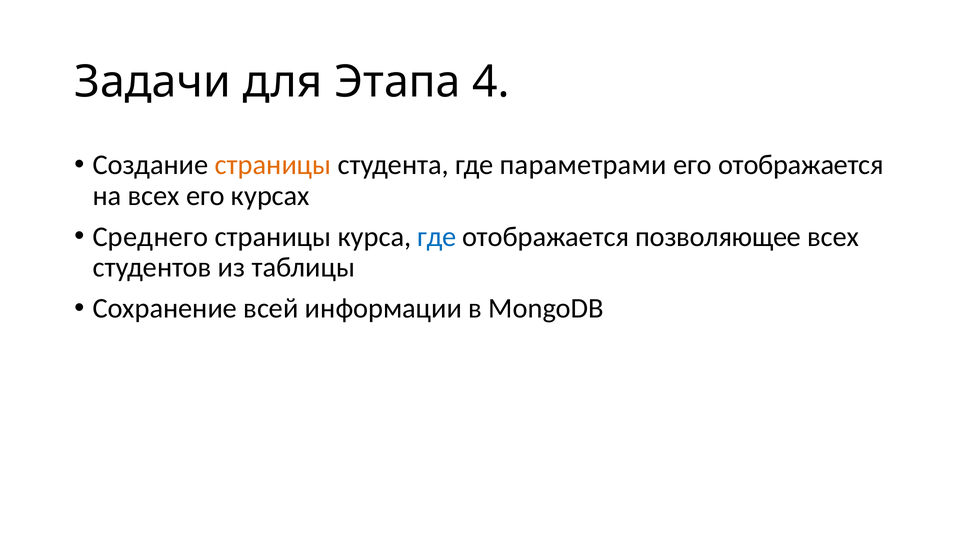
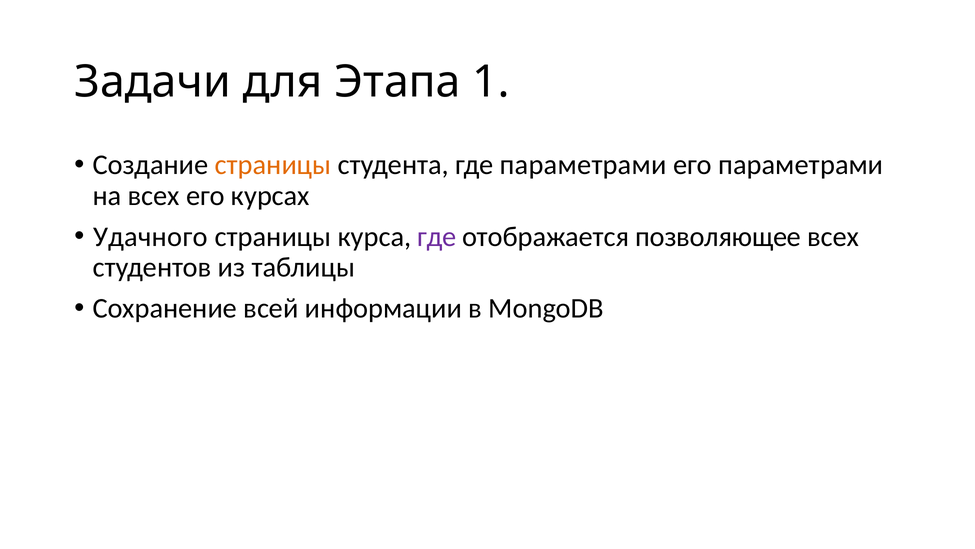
4: 4 -> 1
его отображается: отображается -> параметрами
Среднего: Среднего -> Удачного
где at (437, 236) colour: blue -> purple
